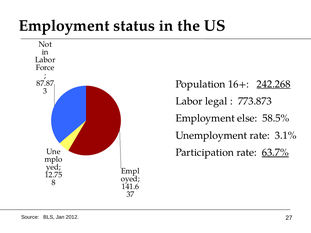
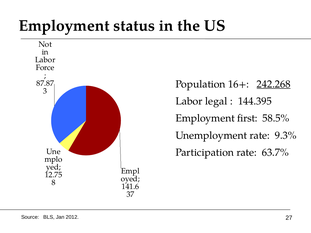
773.873: 773.873 -> 144.395
else: else -> first
3.1%: 3.1% -> 9.3%
63.7% underline: present -> none
